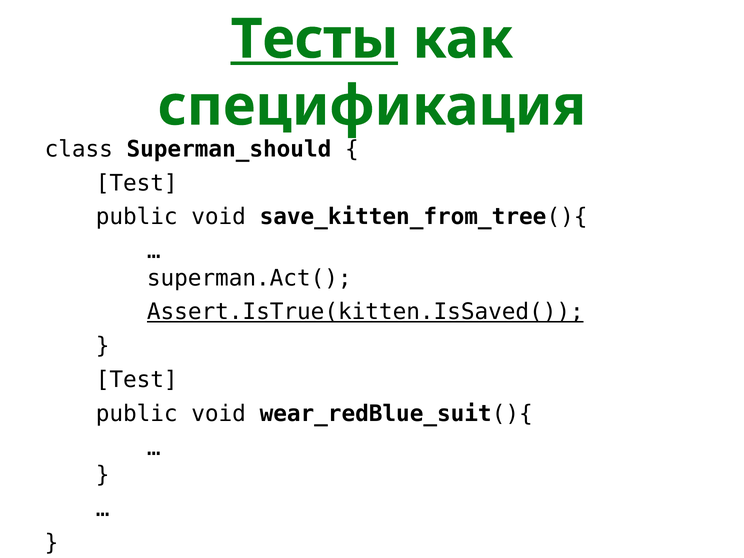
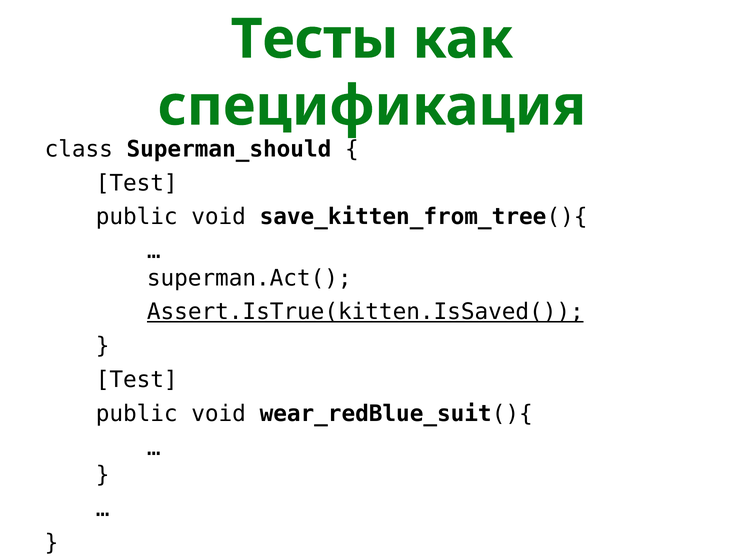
Тесты underline: present -> none
